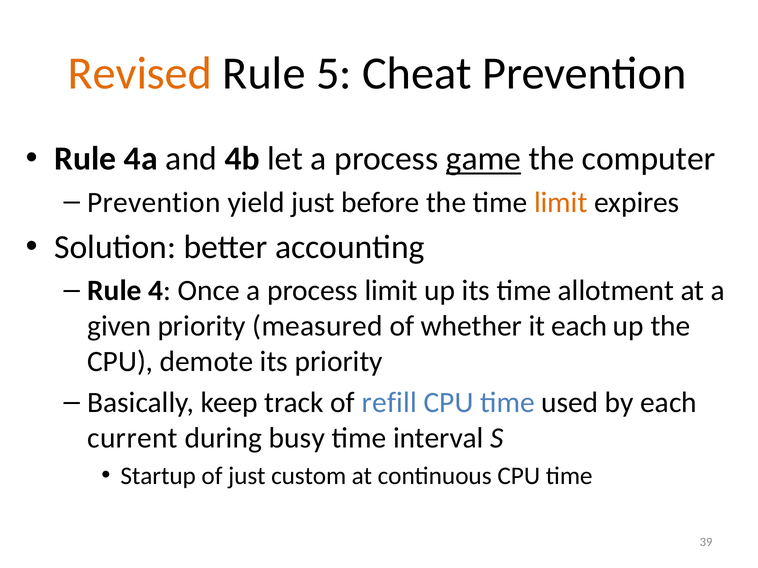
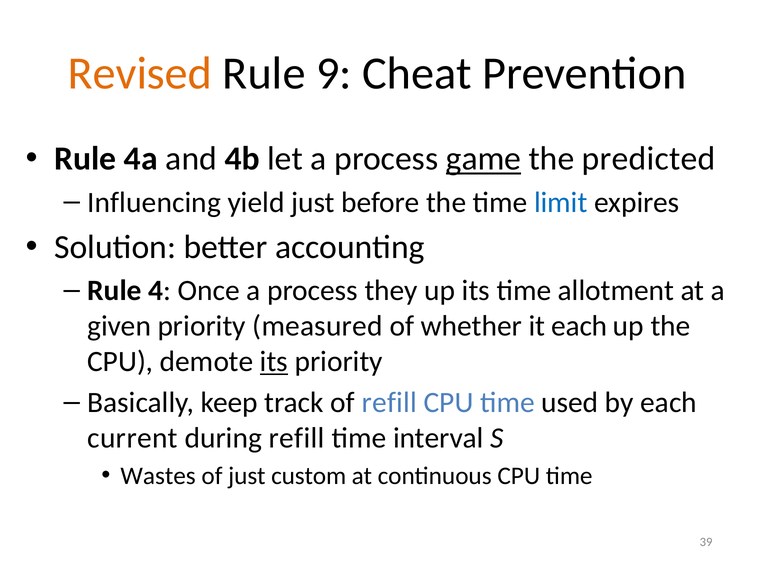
5: 5 -> 9
computer: computer -> predicted
Prevention at (154, 203): Prevention -> Influencing
limit at (561, 203) colour: orange -> blue
process limit: limit -> they
its at (274, 362) underline: none -> present
during busy: busy -> refill
Startup: Startup -> Wastes
